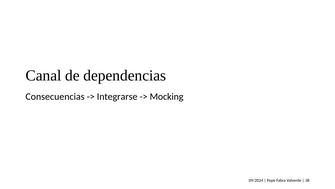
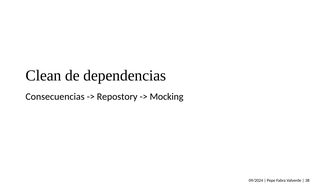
Canal: Canal -> Clean
Integrarse: Integrarse -> Repostory
